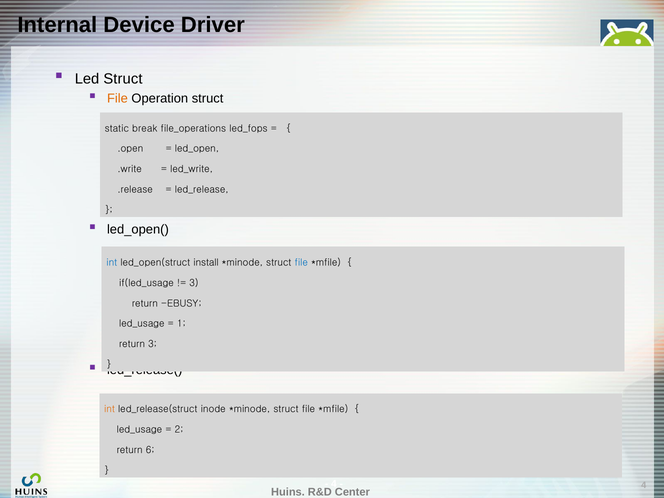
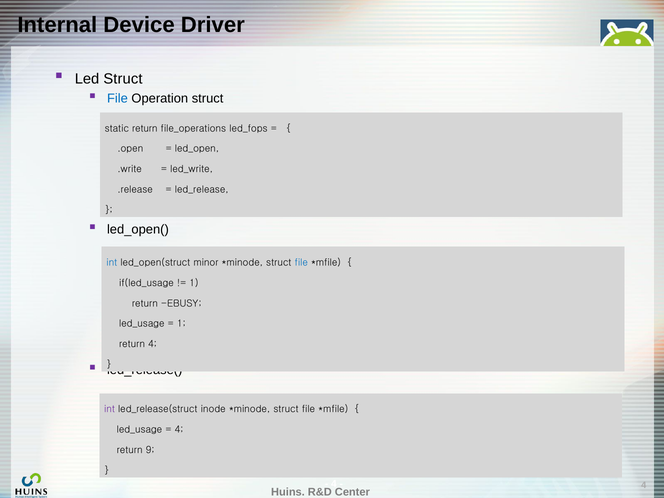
File at (117, 99) colour: orange -> blue
static break: break -> return
install: install -> minor
3 at (194, 283): 3 -> 1
return 3: 3 -> 4
int at (109, 409) colour: orange -> purple
2 at (179, 430): 2 -> 4
6: 6 -> 9
